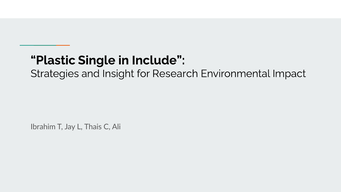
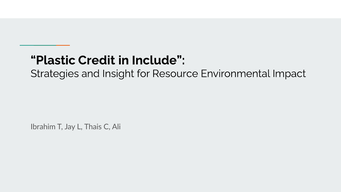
Single: Single -> Credit
Research: Research -> Resource
